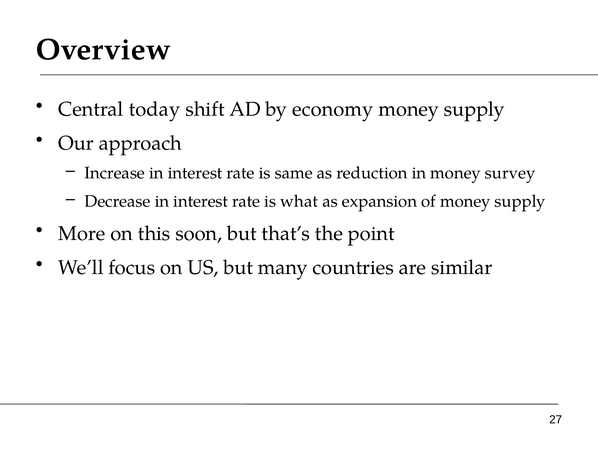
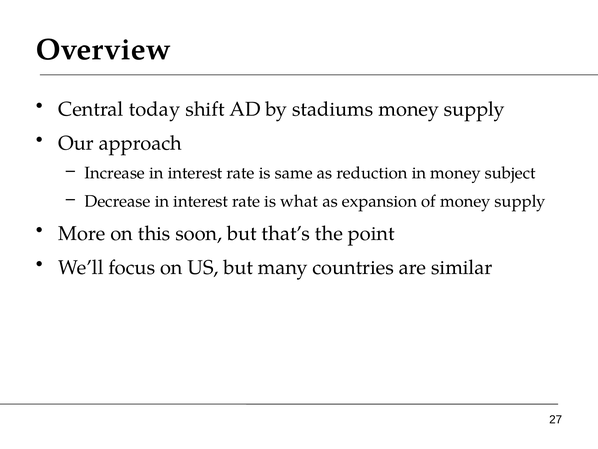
economy: economy -> stadiums
survey: survey -> subject
